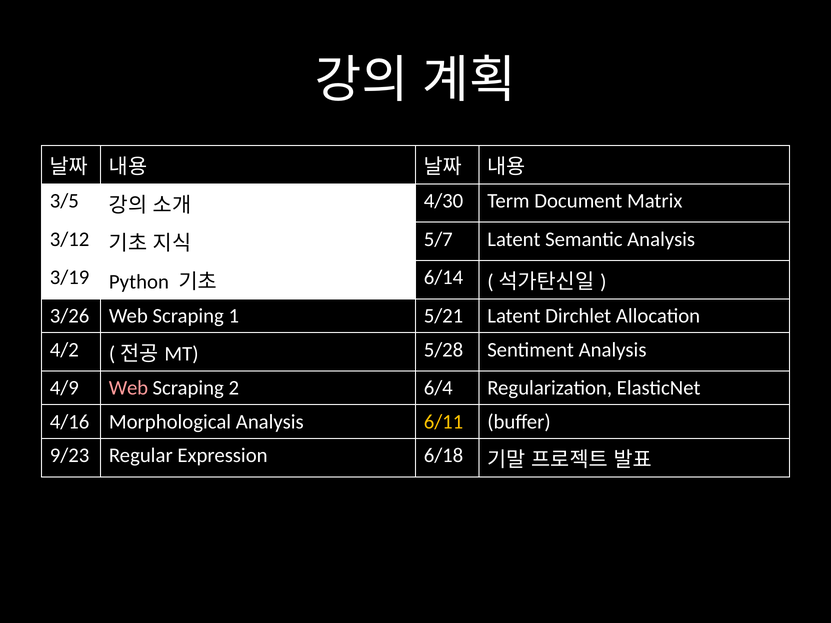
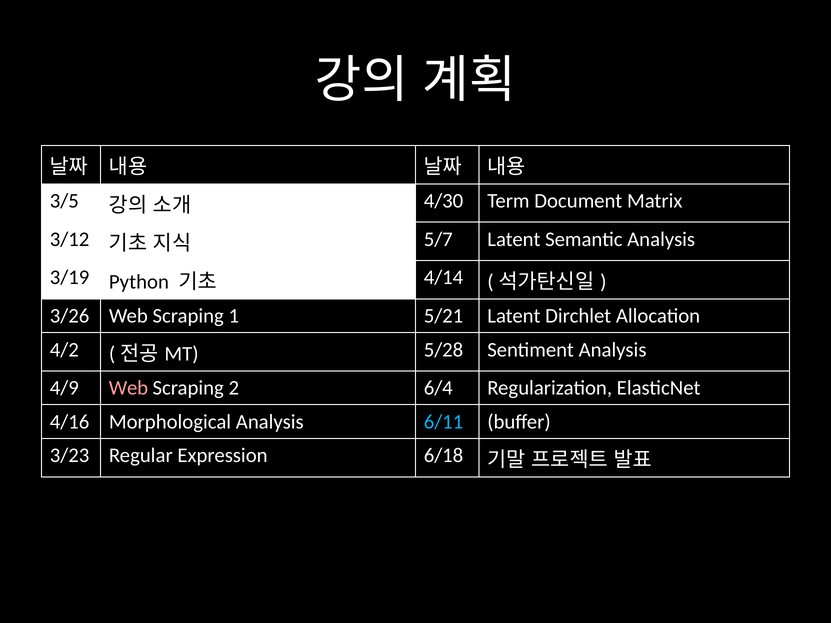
6/14: 6/14 -> 4/14
6/11 colour: yellow -> light blue
9/23: 9/23 -> 3/23
